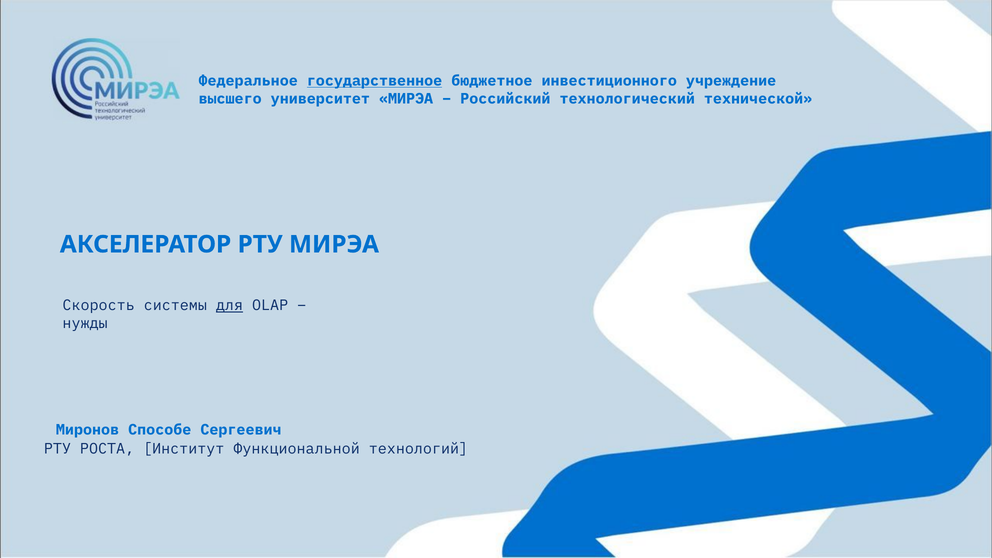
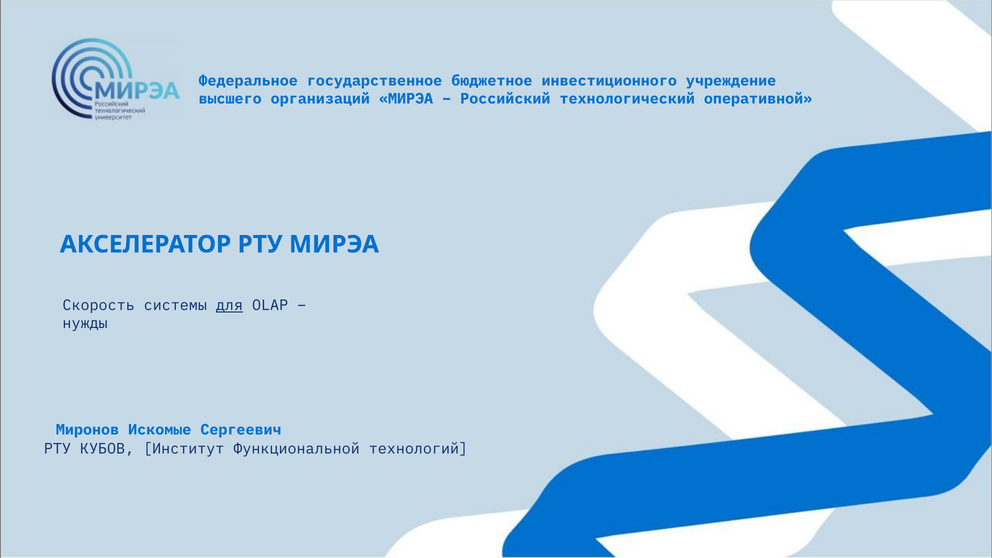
государственное underline: present -> none
университет: университет -> организаций
технической: технической -> оперативной
Способе: Способе -> Искомые
РОСТА: РОСТА -> КУБОВ
